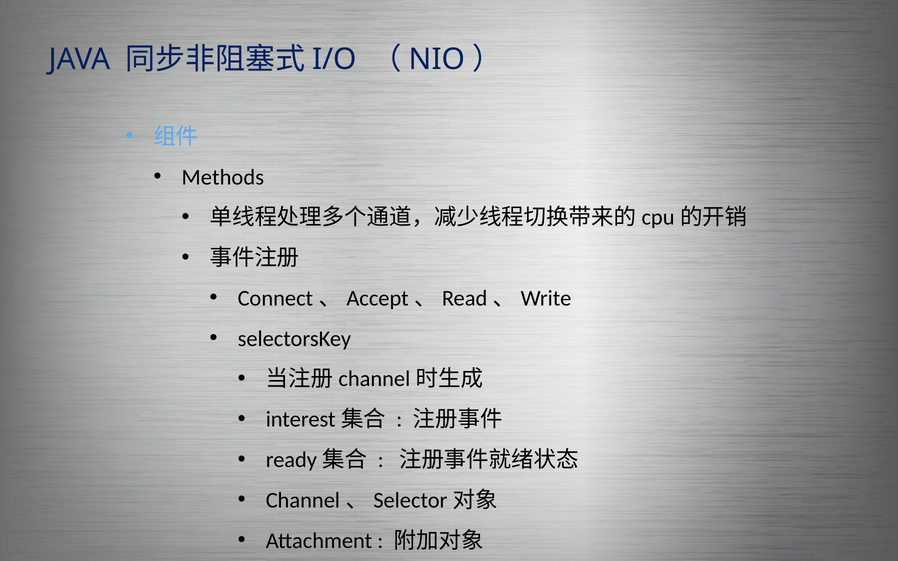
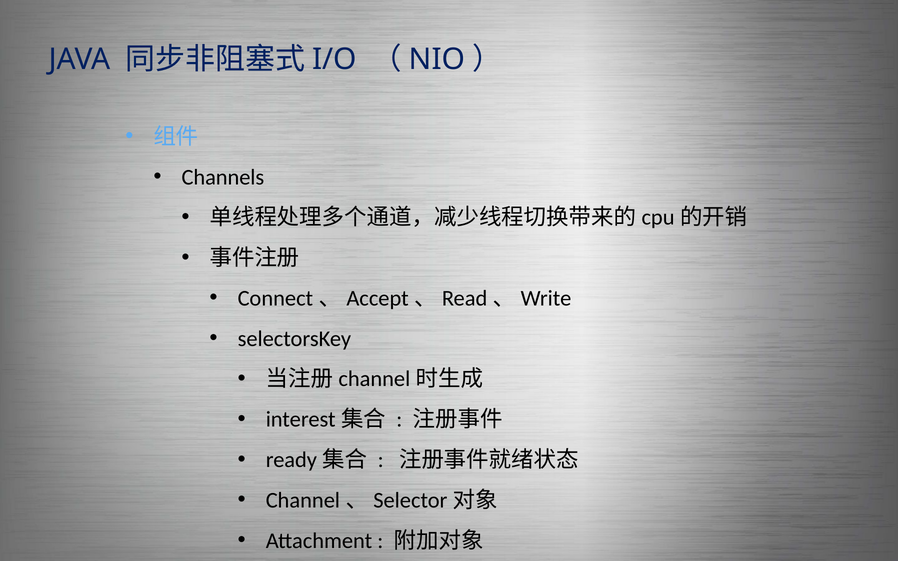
Methods: Methods -> Channels
